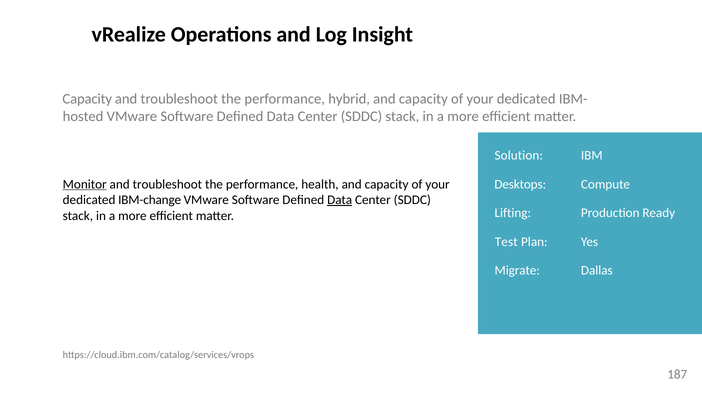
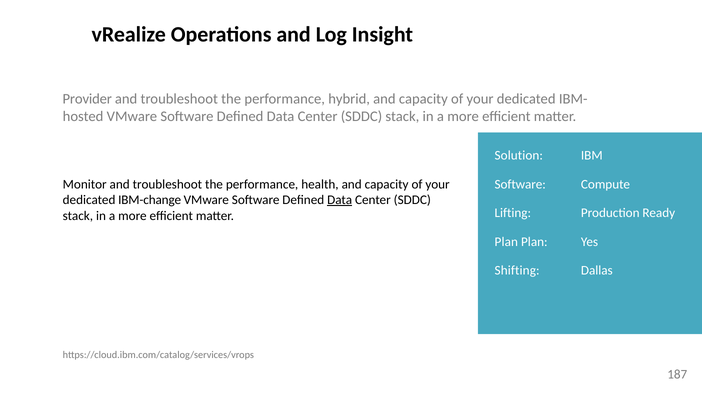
Capacity at (87, 99): Capacity -> Provider
Monitor underline: present -> none
Desktops at (520, 184): Desktops -> Software
Test at (506, 242): Test -> Plan
Migrate: Migrate -> Shifting
